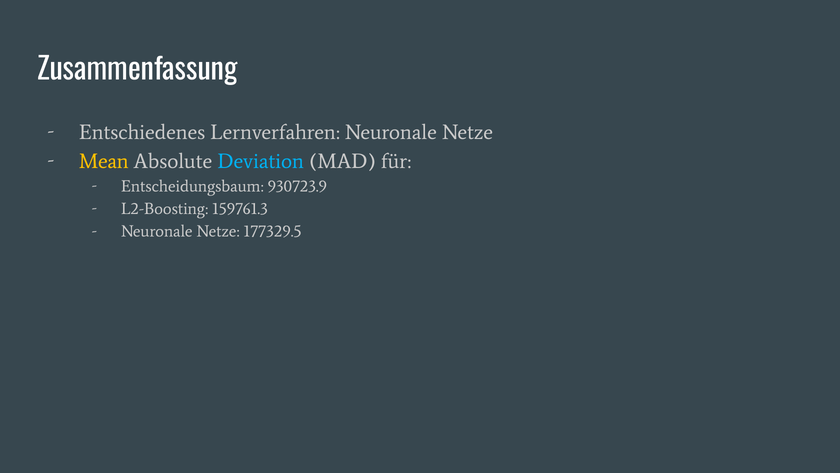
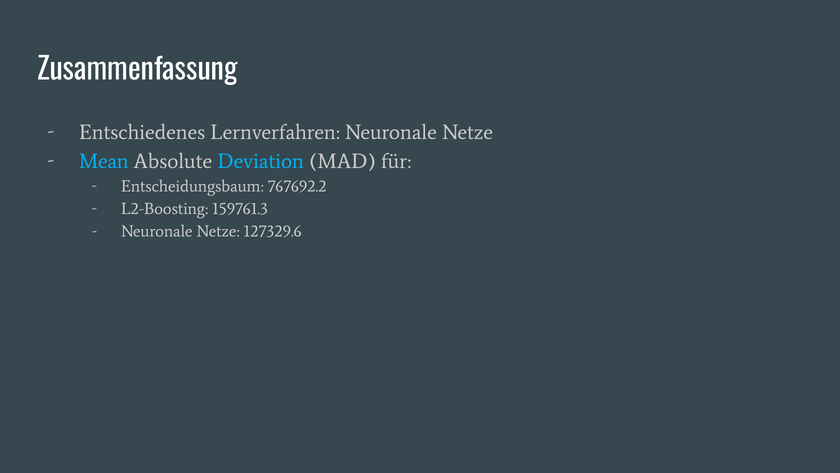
Mean colour: yellow -> light blue
930723.9: 930723.9 -> 767692.2
177329.5: 177329.5 -> 127329.6
